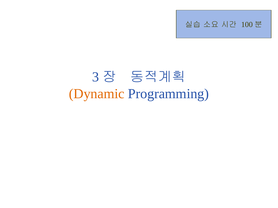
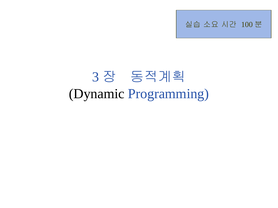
Dynamic colour: orange -> black
